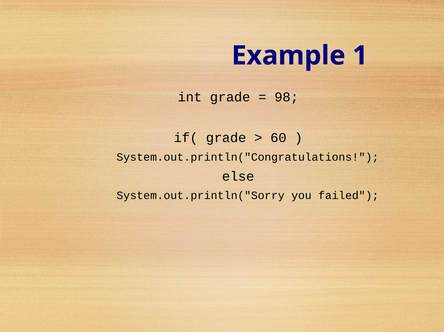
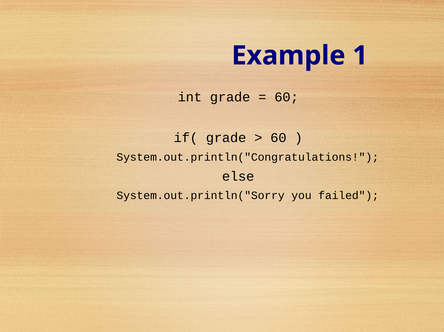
98 at (287, 97): 98 -> 60
